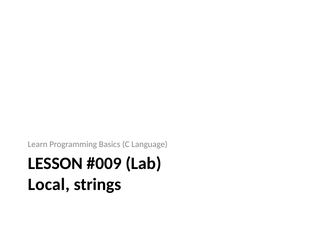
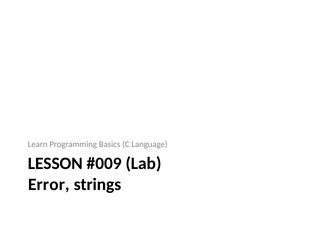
Local: Local -> Error
